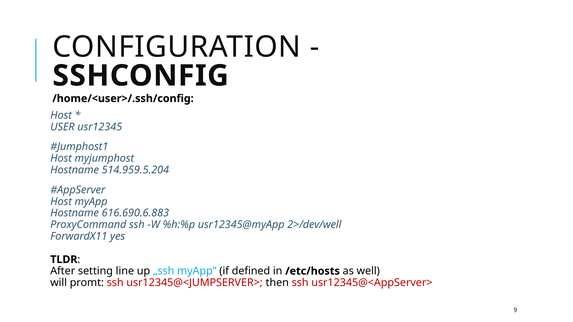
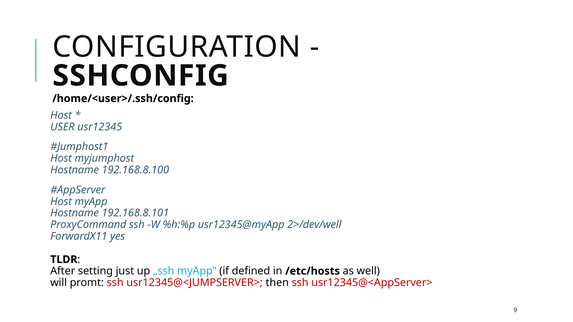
514.959.5.204: 514.959.5.204 -> 192.168.8.100
616.690.6.883: 616.690.6.883 -> 192.168.8.101
line: line -> just
